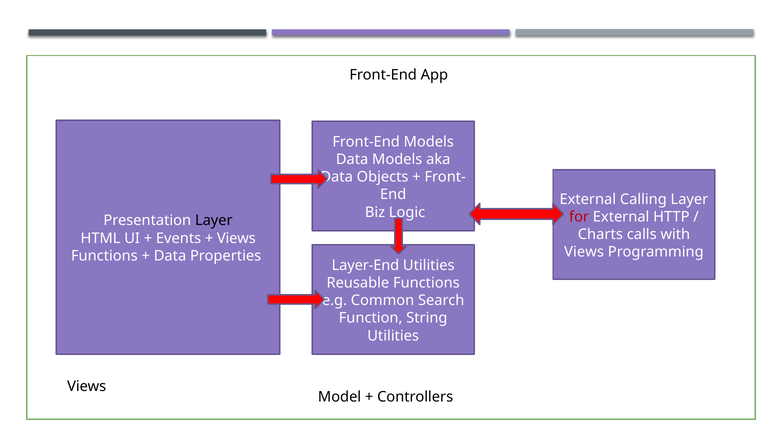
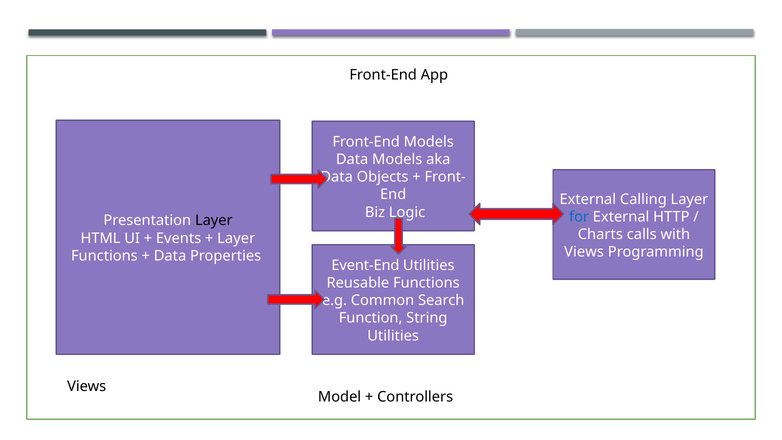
for colour: red -> blue
Views at (236, 238): Views -> Layer
Layer-End: Layer-End -> Event-End
